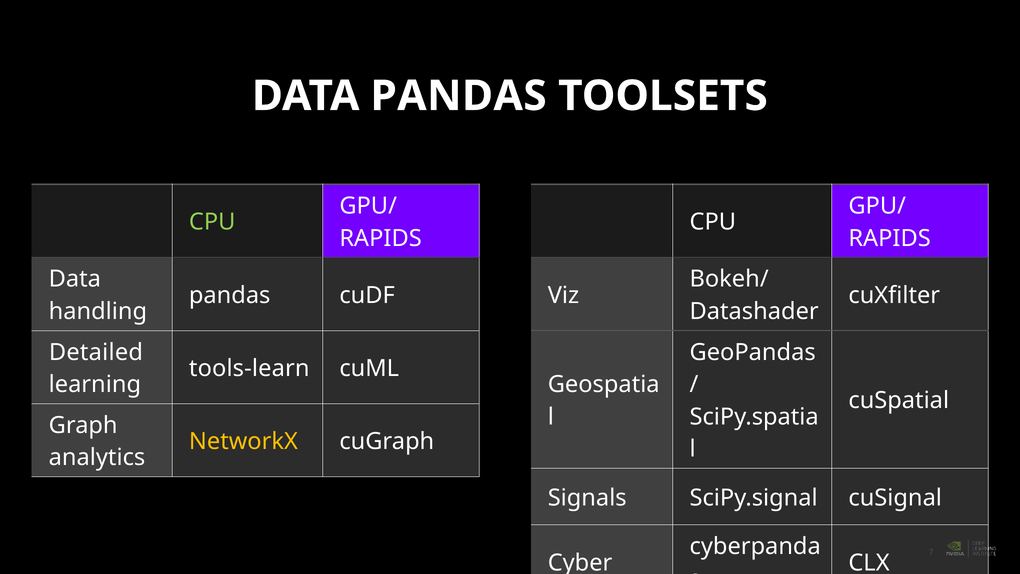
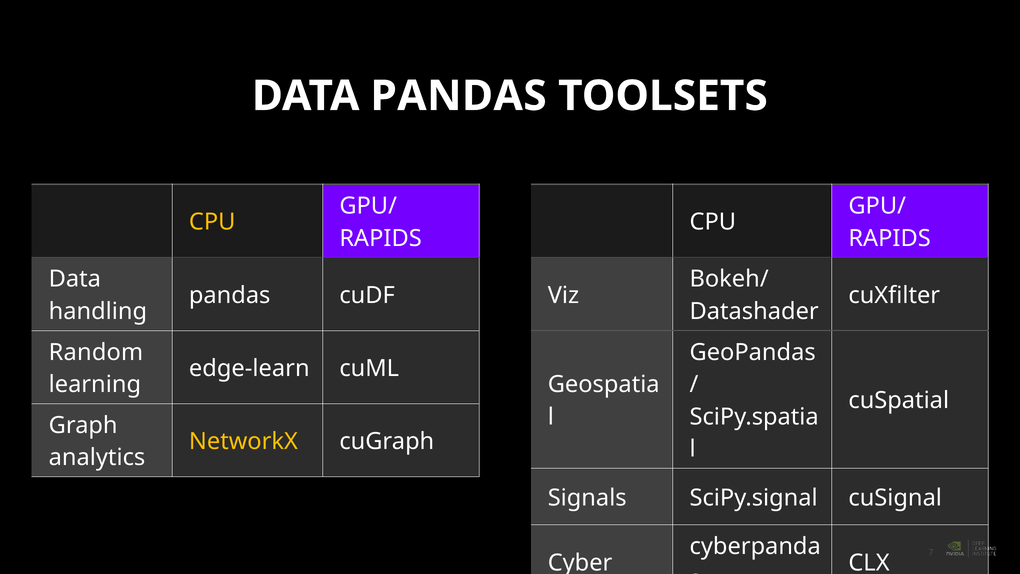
CPU at (212, 222) colour: light green -> yellow
Detailed: Detailed -> Random
tools-learn: tools-learn -> edge-learn
